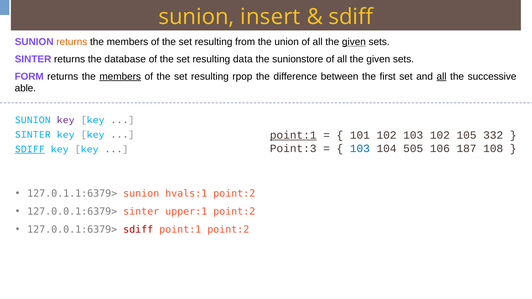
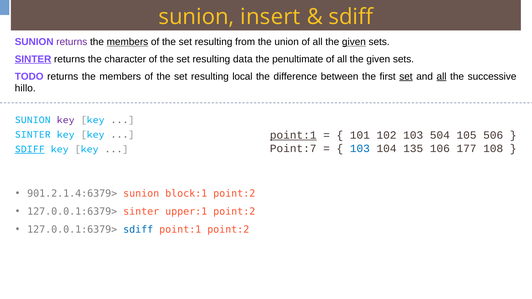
returns at (72, 42) colour: orange -> purple
members at (127, 42) underline: none -> present
SINTER at (33, 59) underline: none -> present
database: database -> character
sunionstore: sunionstore -> penultimate
FORM: FORM -> TODO
members at (120, 76) underline: present -> none
rpop: rpop -> local
set at (406, 76) underline: none -> present
able: able -> hillo
103 102: 102 -> 504
332: 332 -> 506
Point:3: Point:3 -> Point:7
505: 505 -> 135
187: 187 -> 177
127.0.1.1:6379>: 127.0.1.1:6379> -> 901.2.1.4:6379>
hvals:1: hvals:1 -> block:1
sdiff at (138, 230) colour: red -> blue
